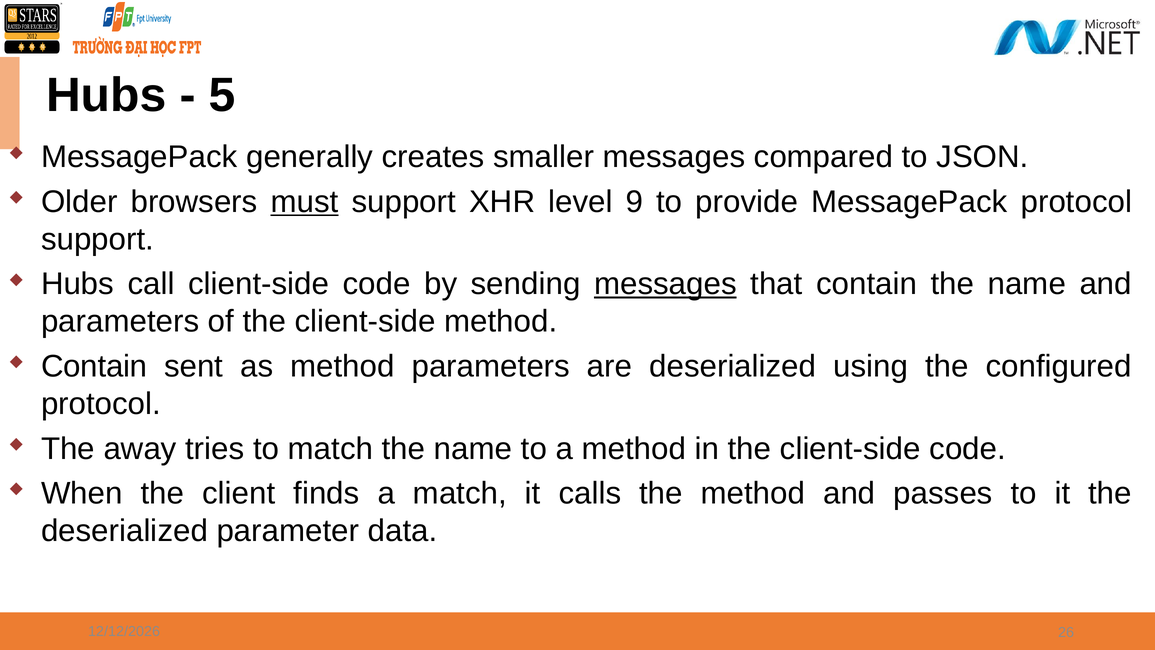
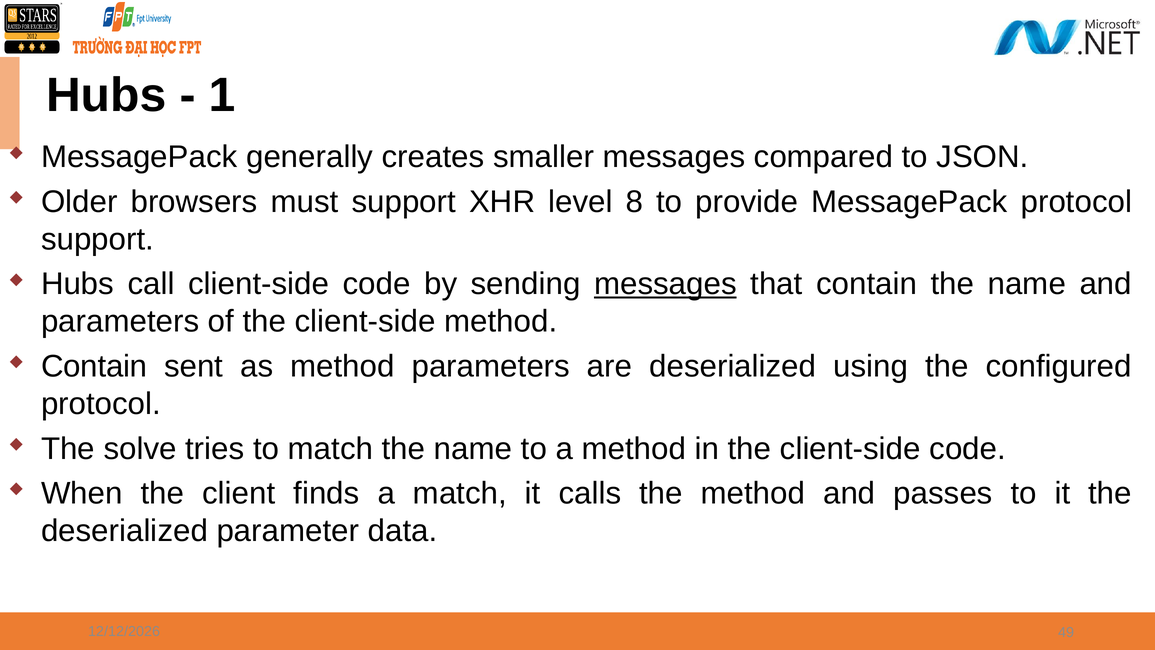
5: 5 -> 1
must underline: present -> none
9: 9 -> 8
away: away -> solve
26: 26 -> 49
